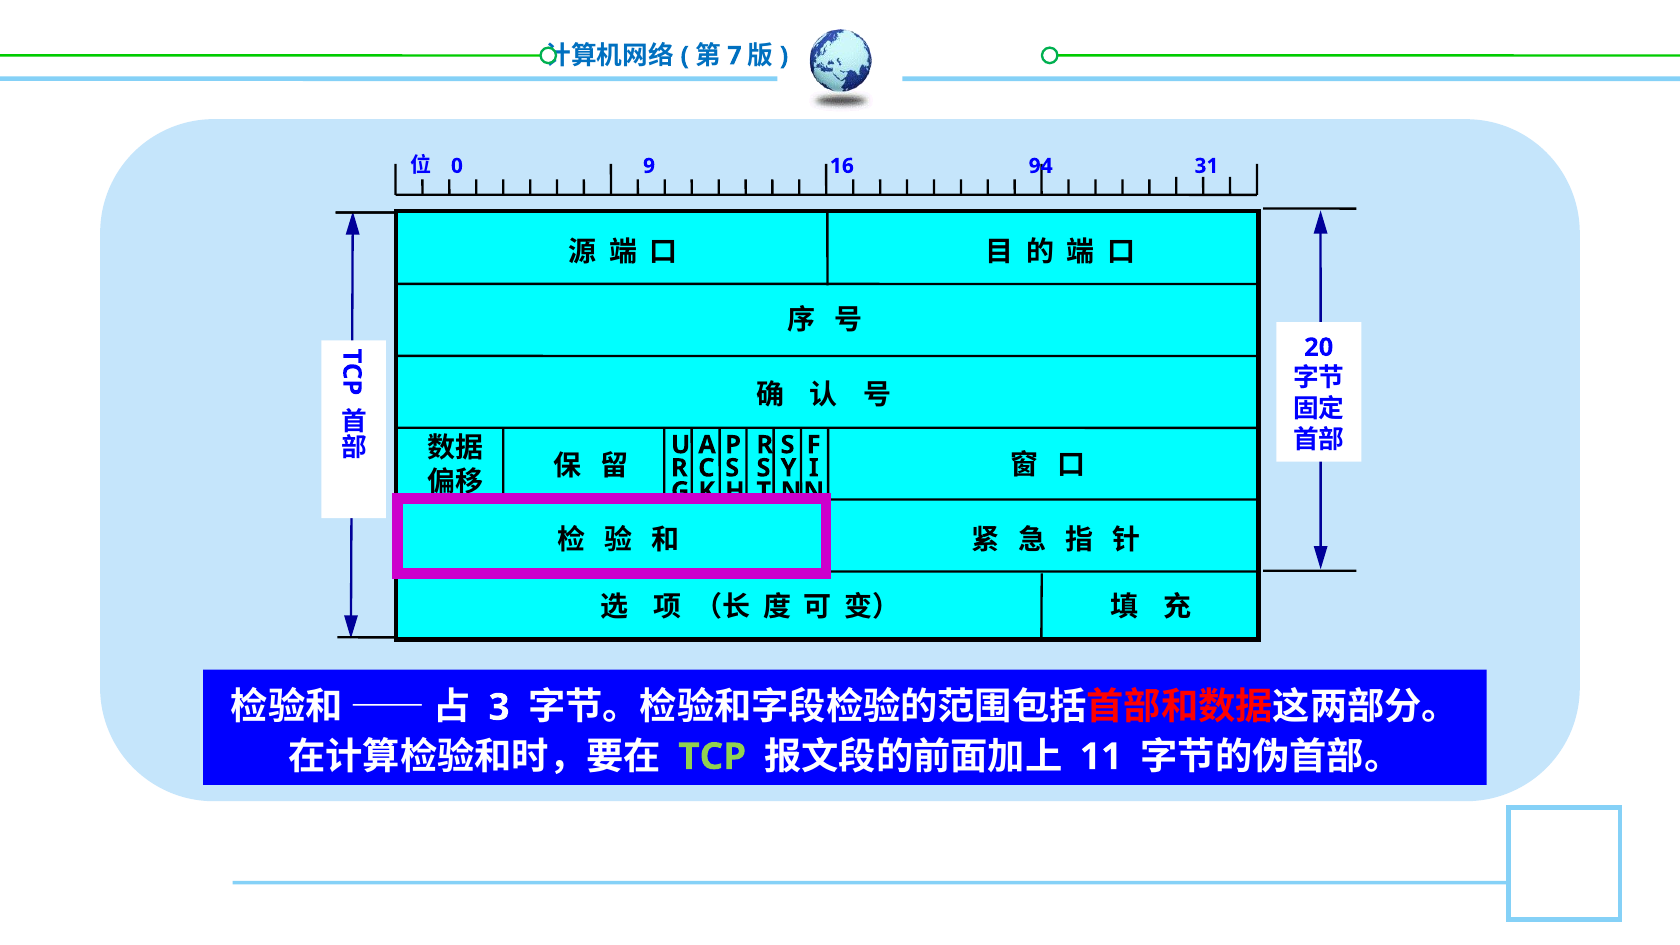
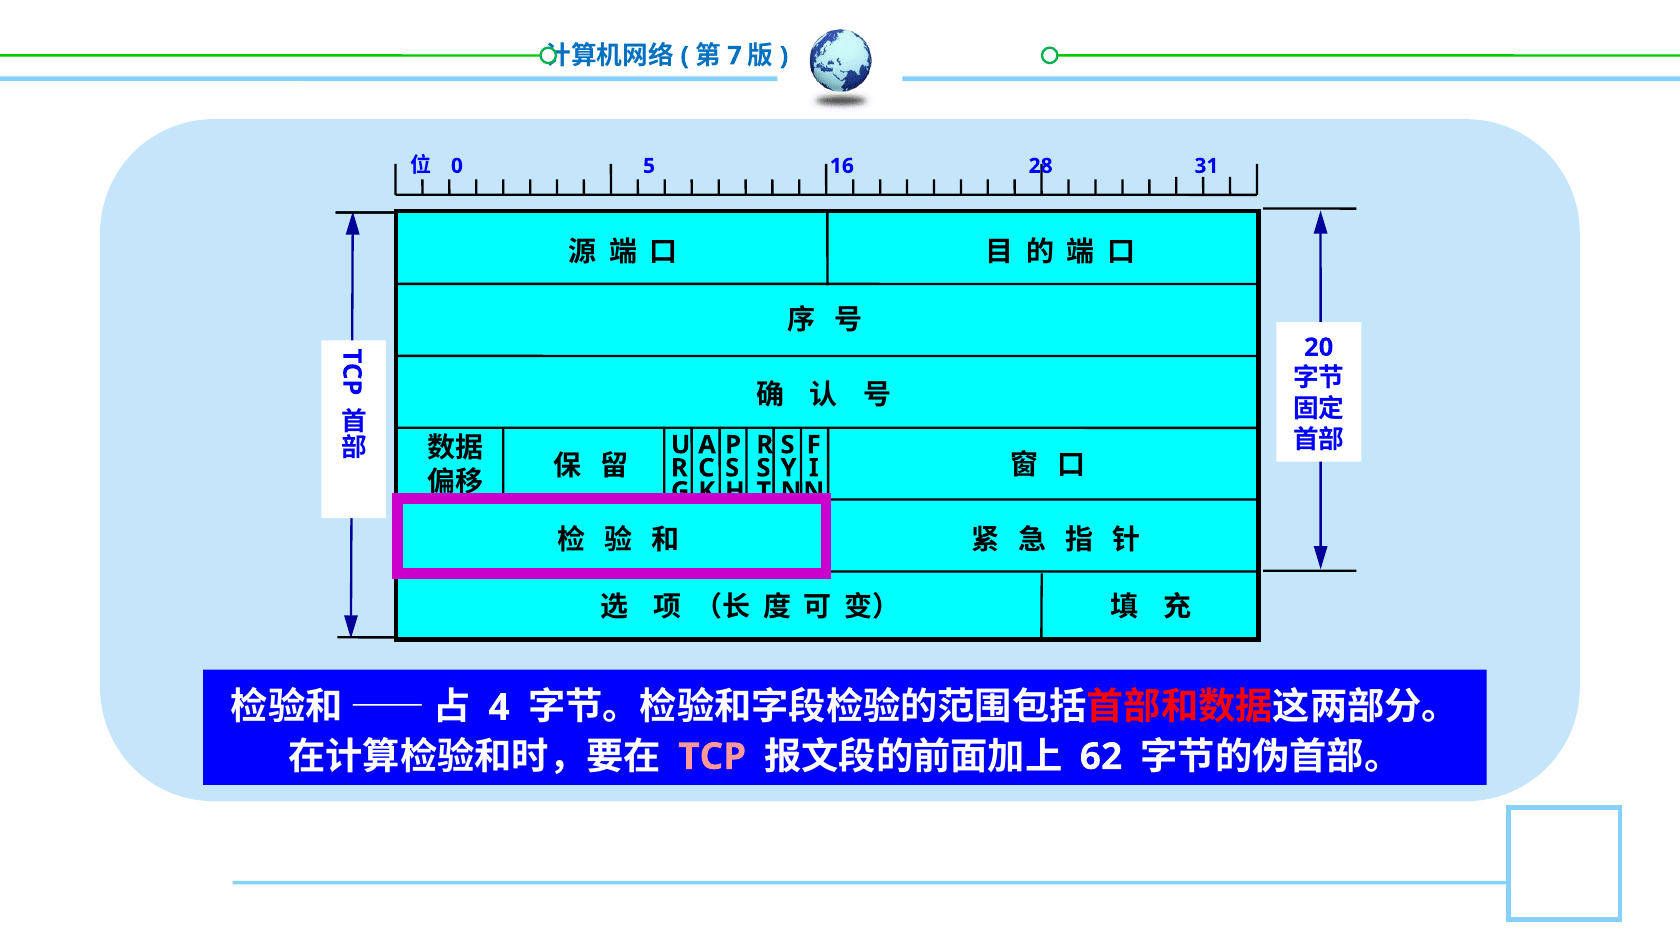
9: 9 -> 5
94: 94 -> 28
3: 3 -> 4
TCP colour: light green -> pink
11: 11 -> 62
